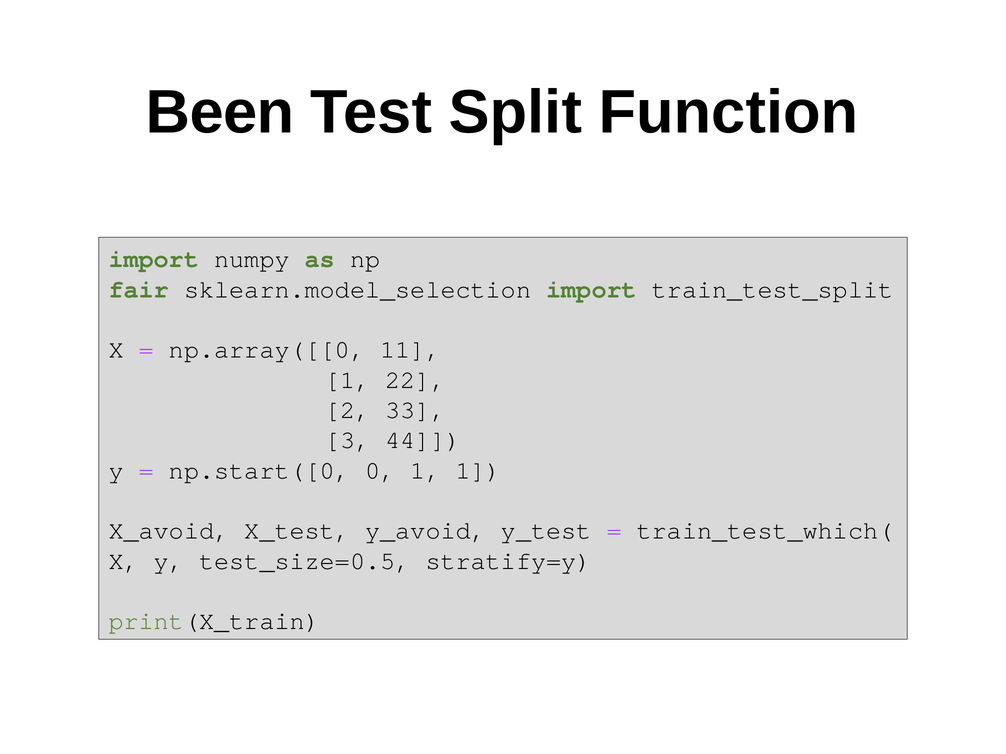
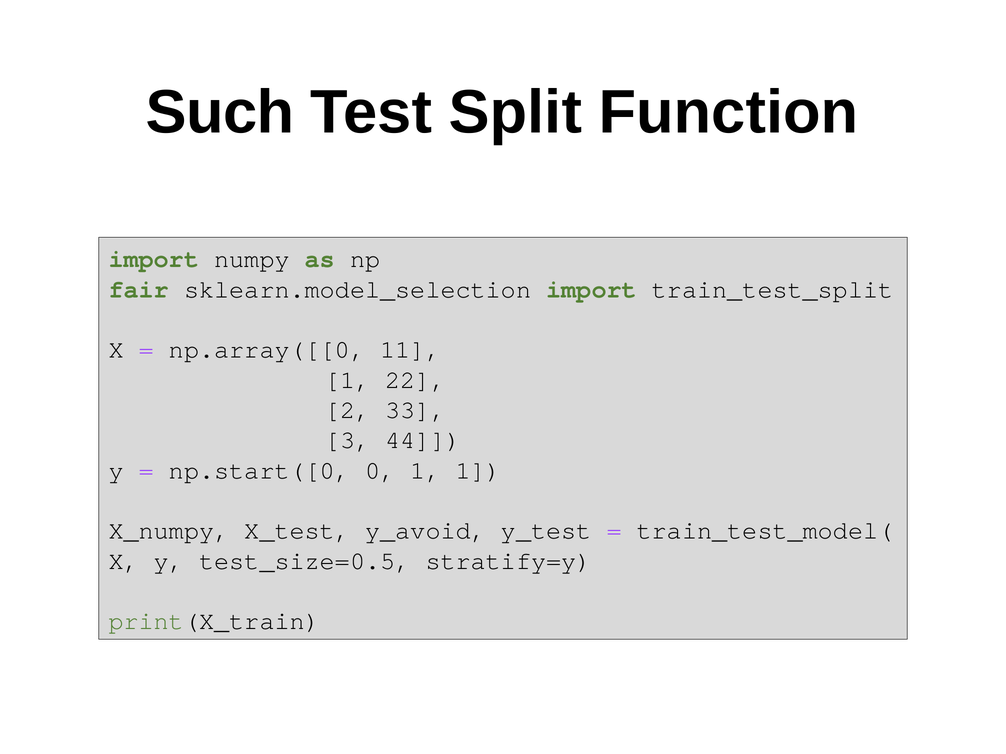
Been: Been -> Such
X_avoid: X_avoid -> X_numpy
train_test_which(: train_test_which( -> train_test_model(
